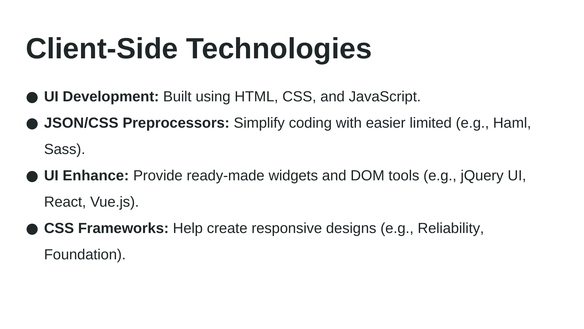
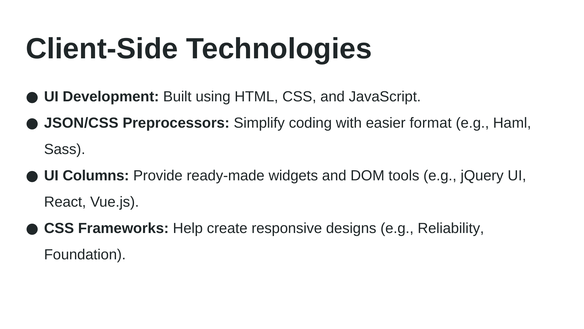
limited: limited -> format
Enhance: Enhance -> Columns
